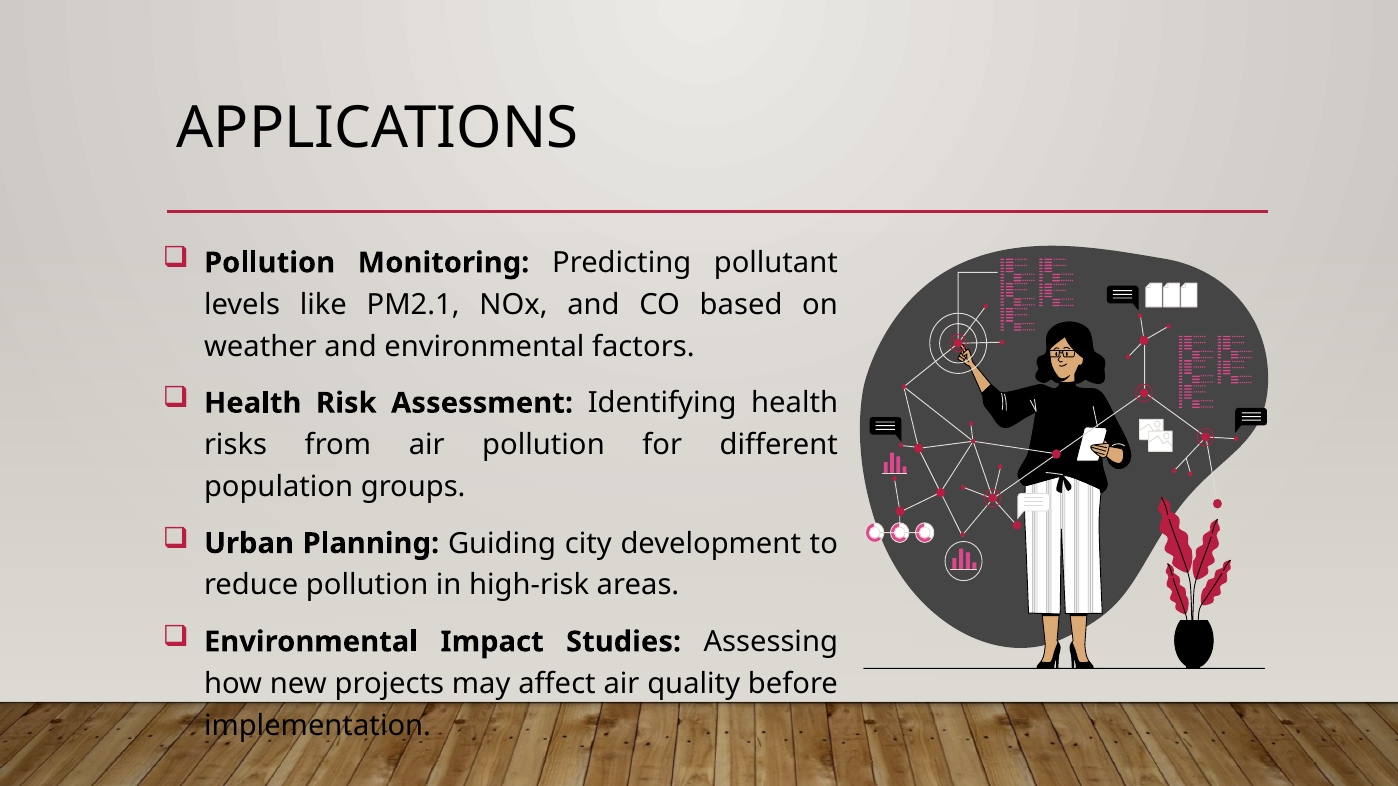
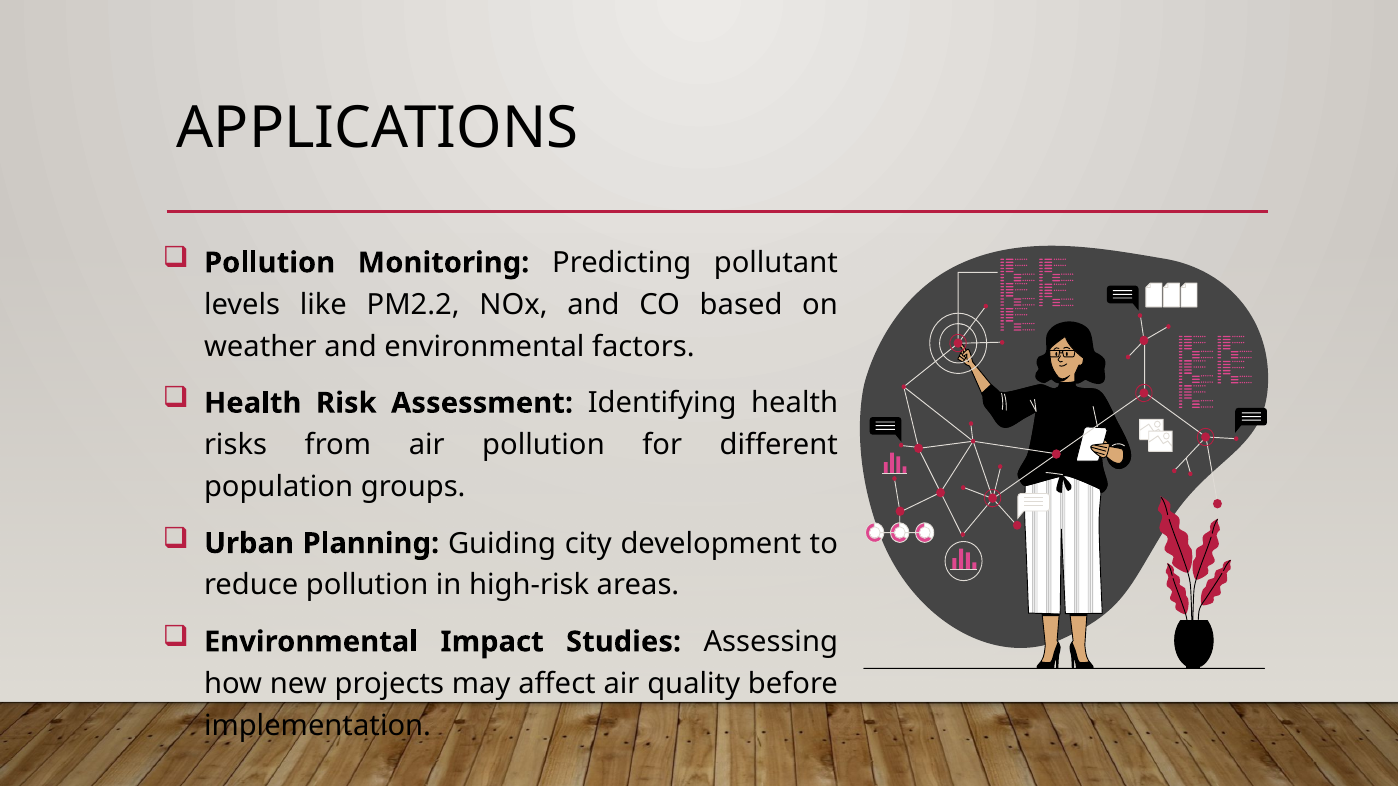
PM2.1: PM2.1 -> PM2.2
